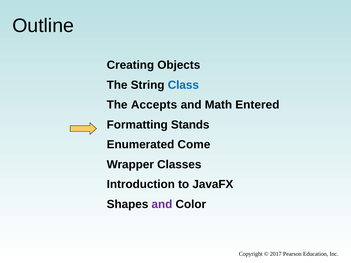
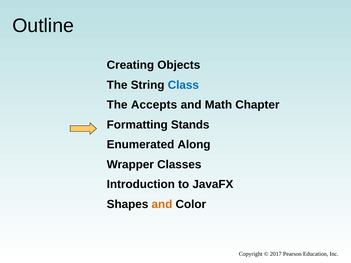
Entered: Entered -> Chapter
Come: Come -> Along
and at (162, 204) colour: purple -> orange
